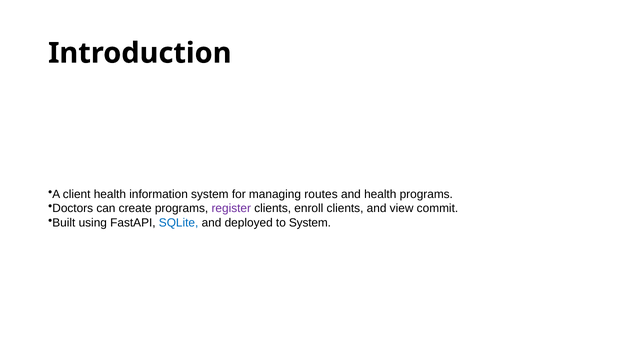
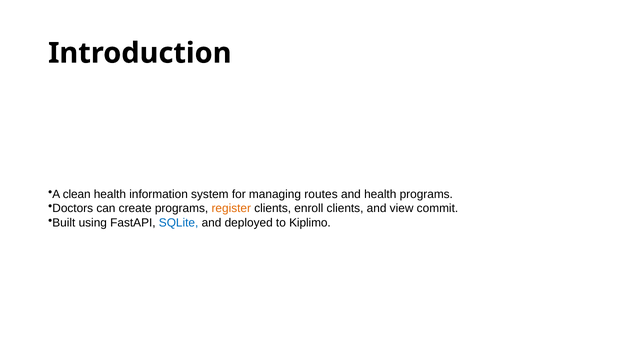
client: client -> clean
register colour: purple -> orange
to System: System -> Kiplimo
